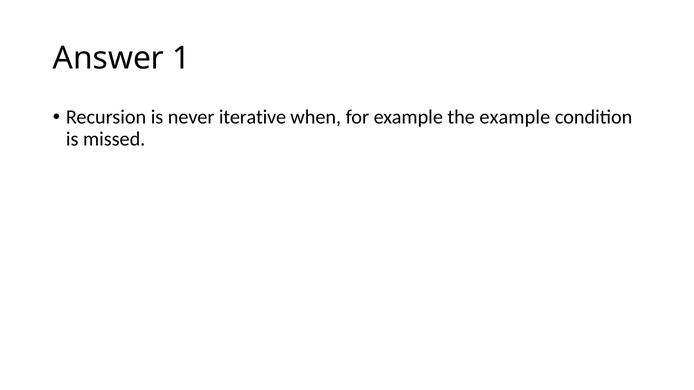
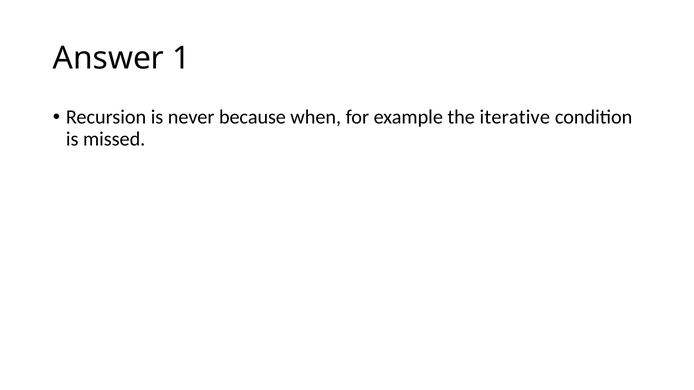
iterative: iterative -> because
the example: example -> iterative
